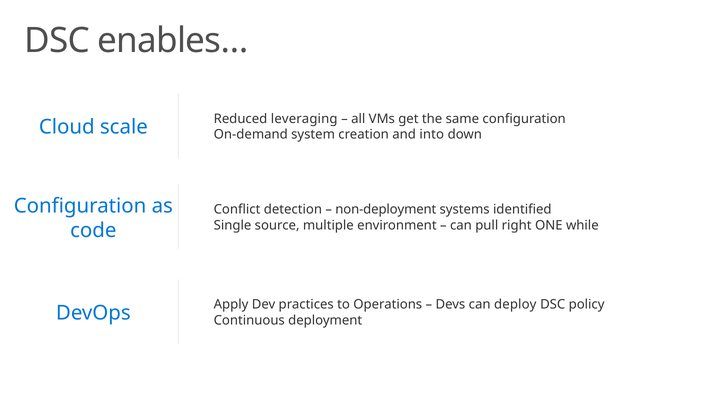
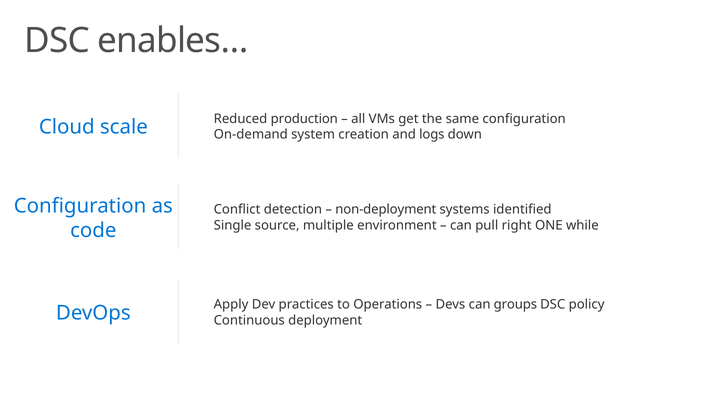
leveraging: leveraging -> production
into: into -> logs
deploy: deploy -> groups
